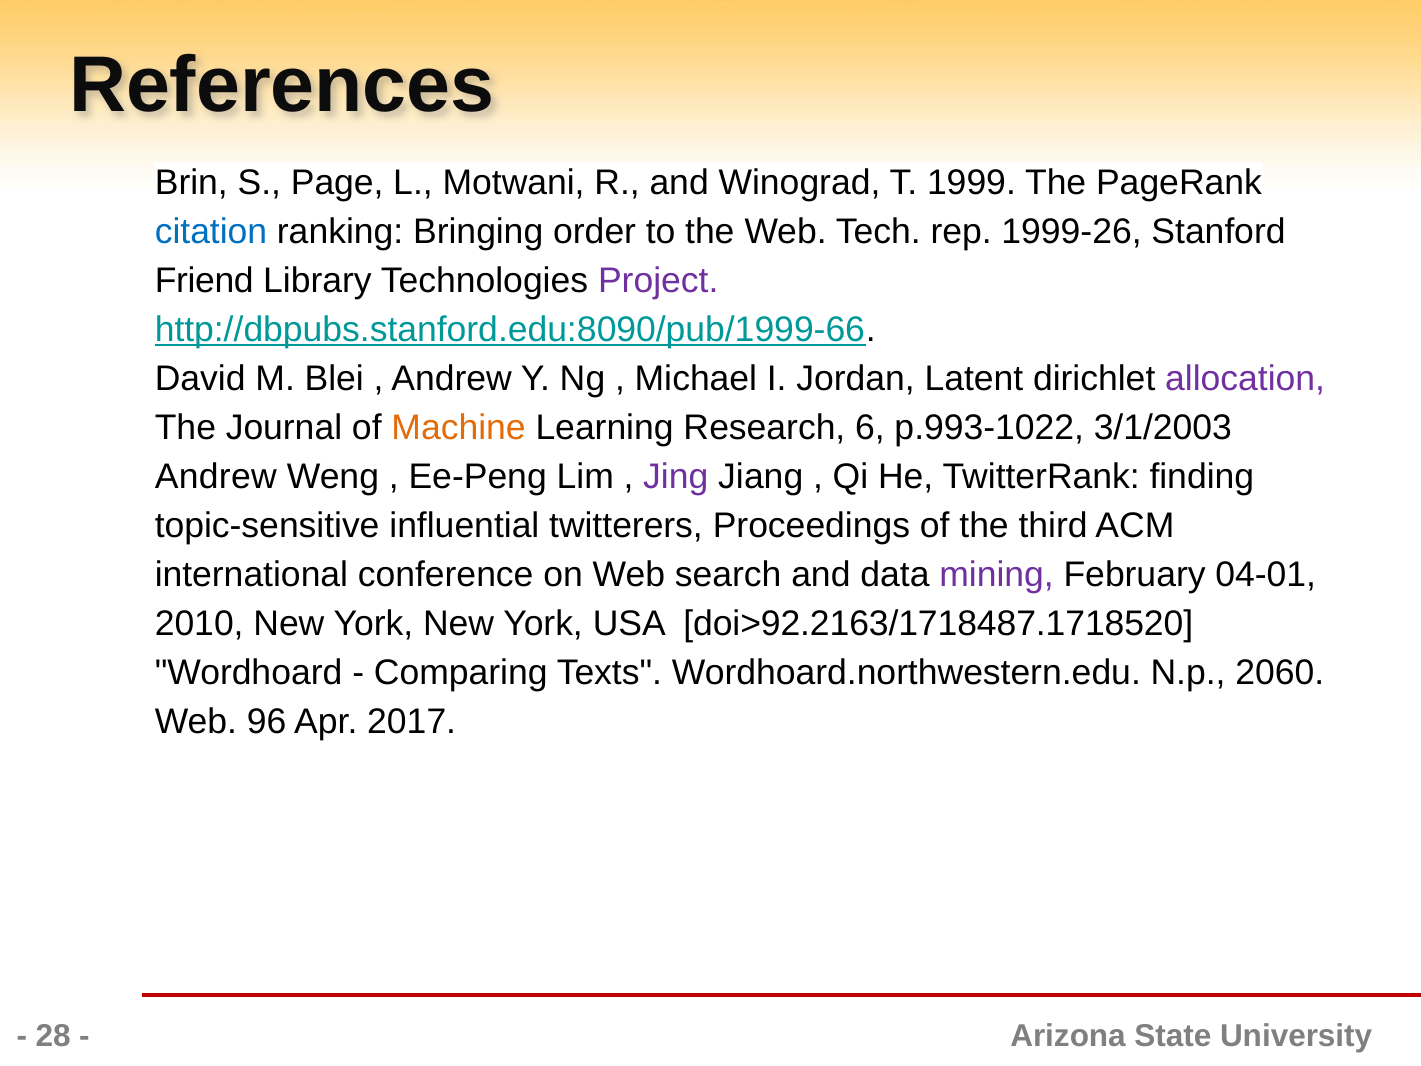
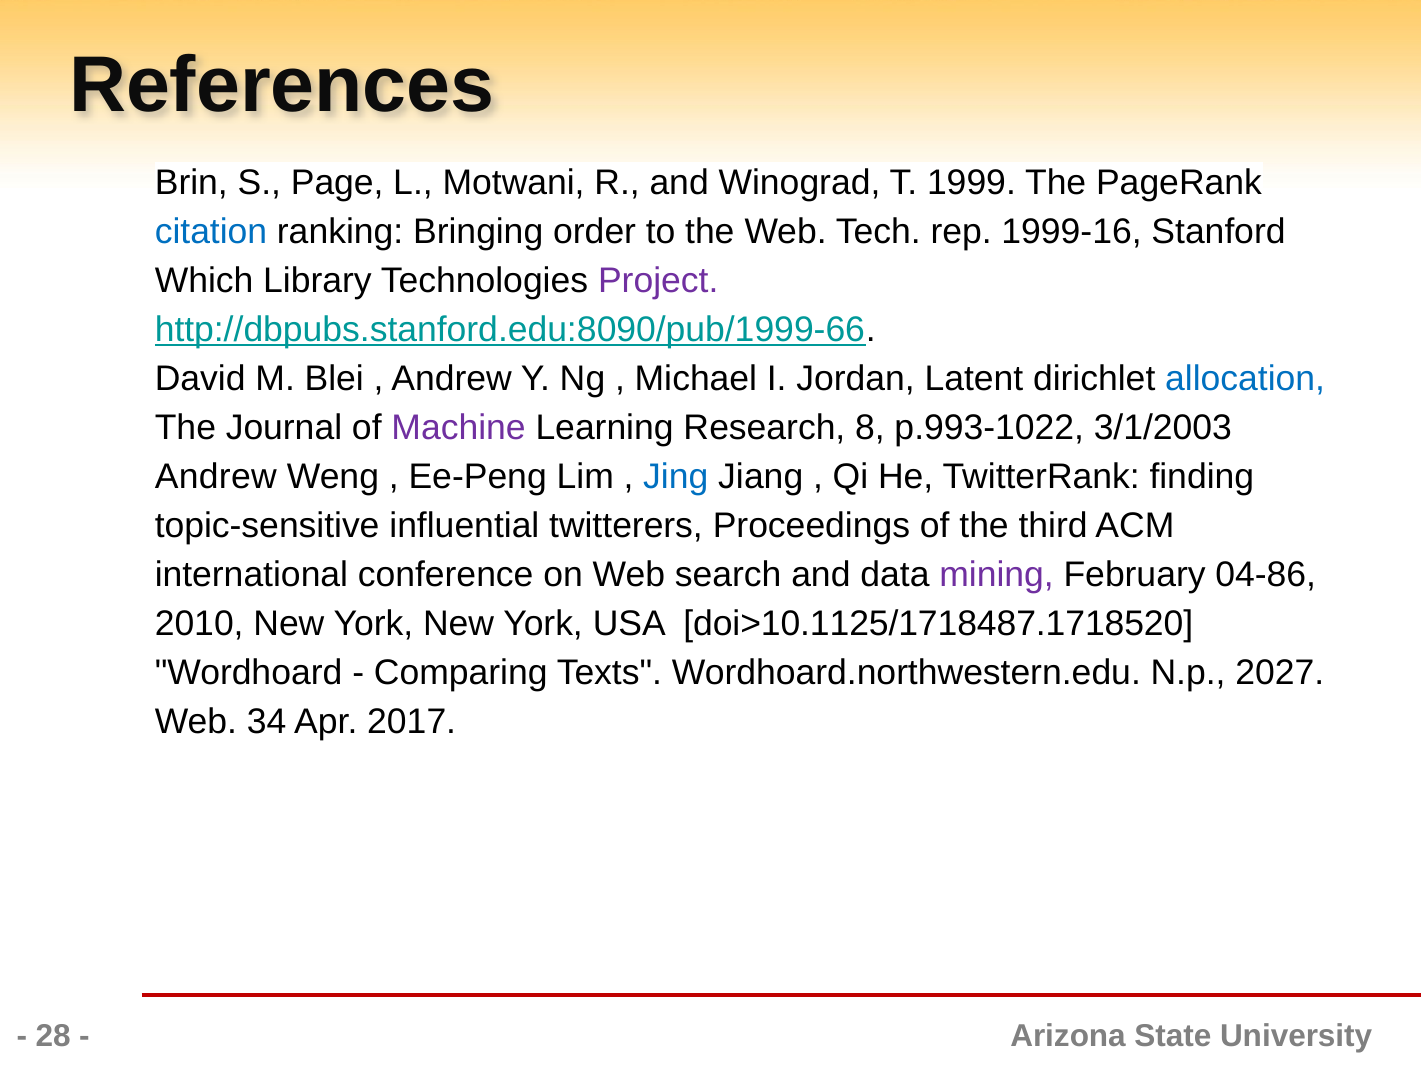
1999-26: 1999-26 -> 1999-16
Friend: Friend -> Which
allocation colour: purple -> blue
Machine colour: orange -> purple
6: 6 -> 8
Jing colour: purple -> blue
04-01: 04-01 -> 04-86
doi>92.2163/1718487.1718520: doi>92.2163/1718487.1718520 -> doi>10.1125/1718487.1718520
2060: 2060 -> 2027
96: 96 -> 34
